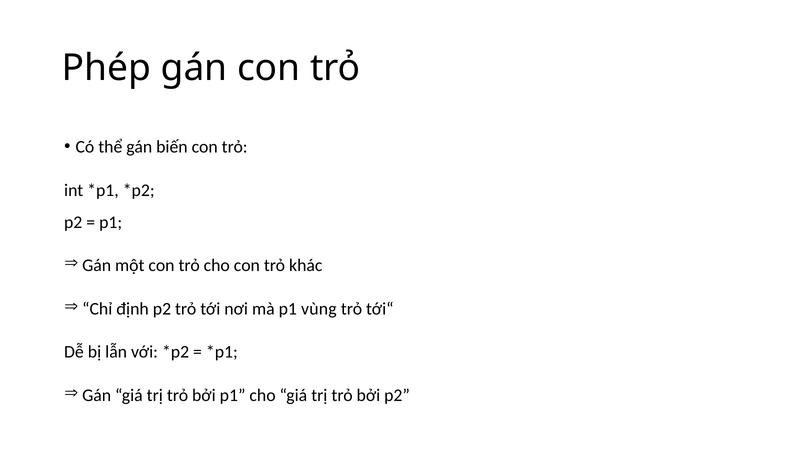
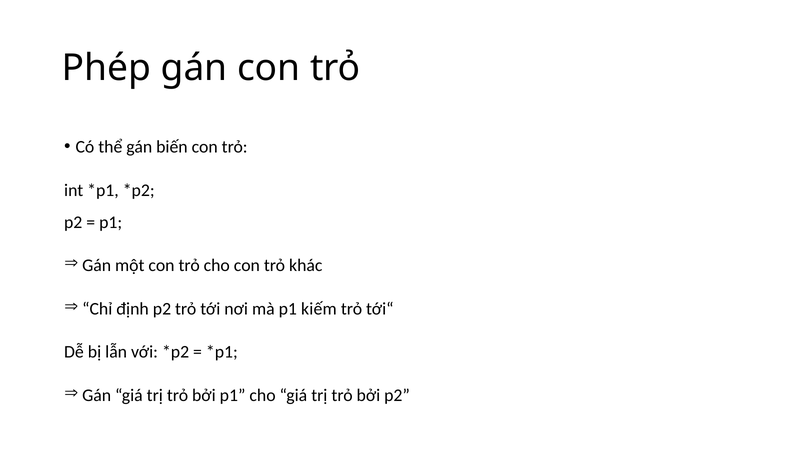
vùng: vùng -> kiếm
